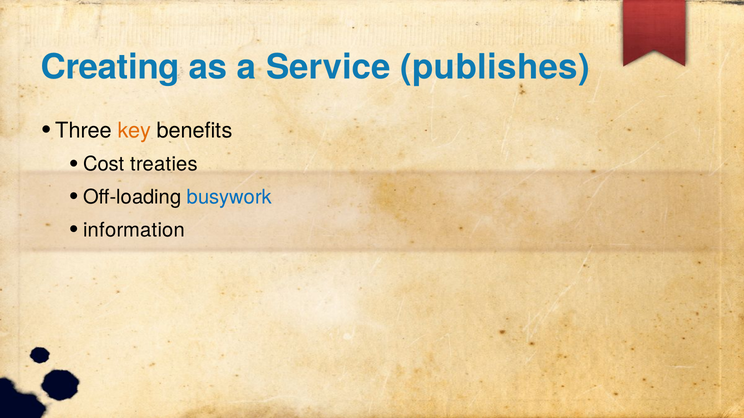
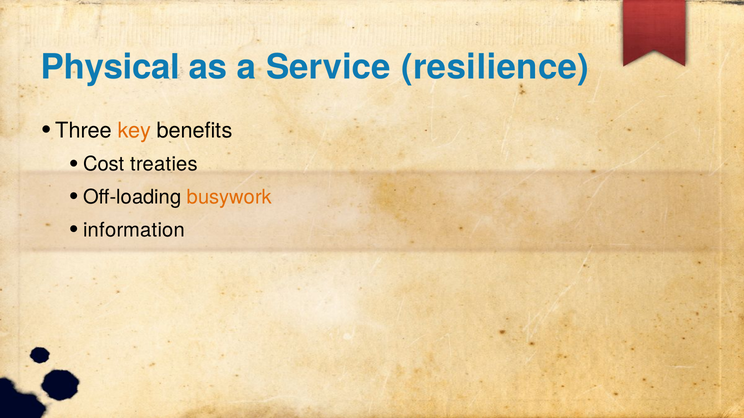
Creating: Creating -> Physical
publishes: publishes -> resilience
busywork colour: blue -> orange
